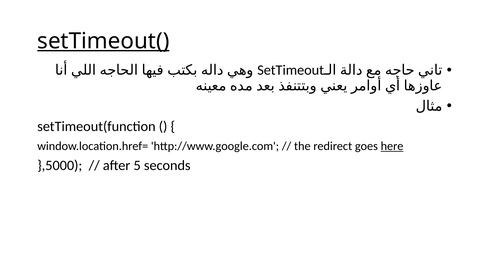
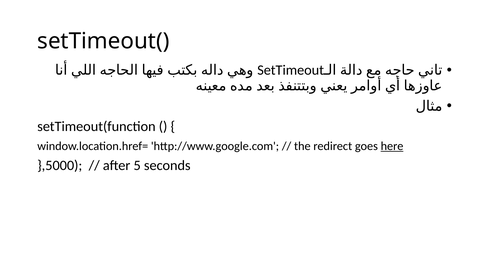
setTimeout( underline: present -> none
